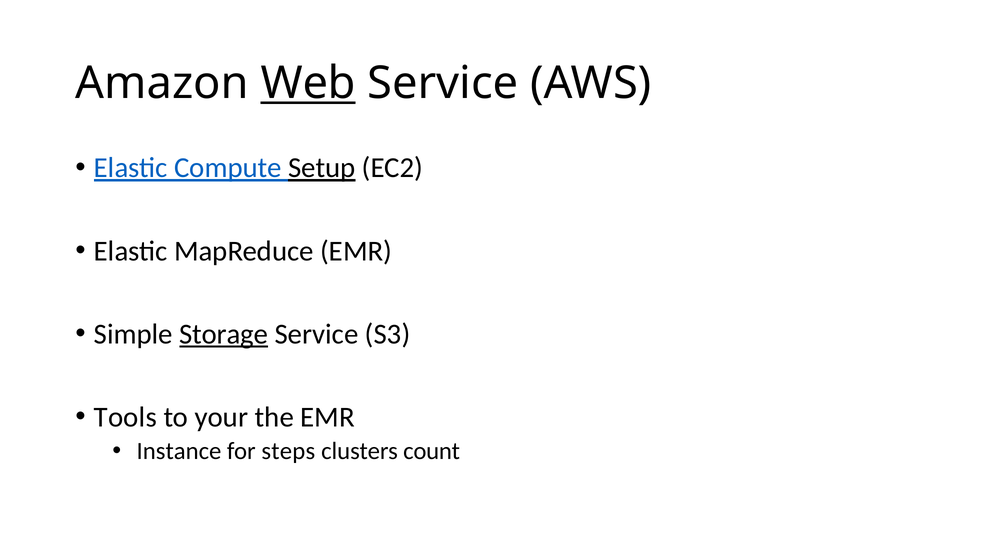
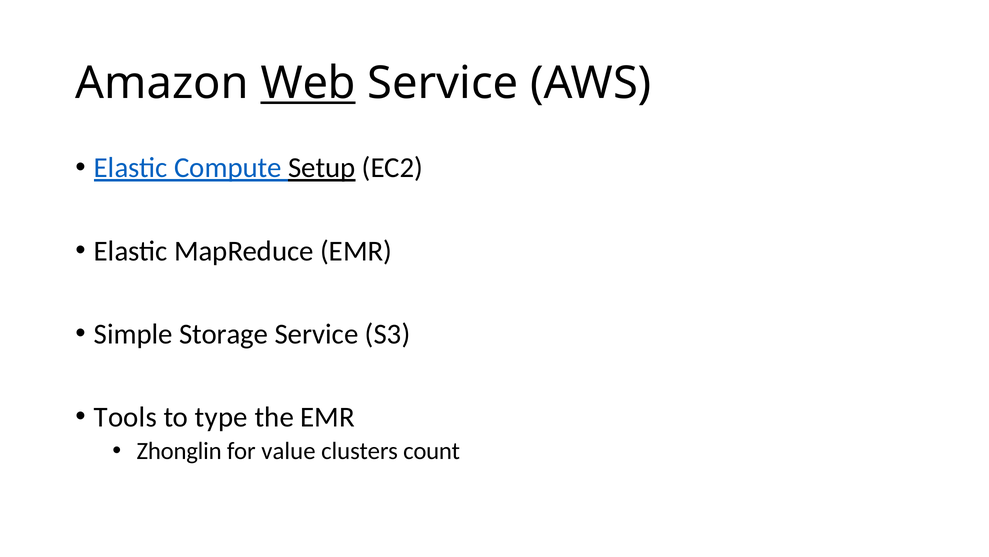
Storage underline: present -> none
your: your -> type
Instance: Instance -> Zhonglin
steps: steps -> value
